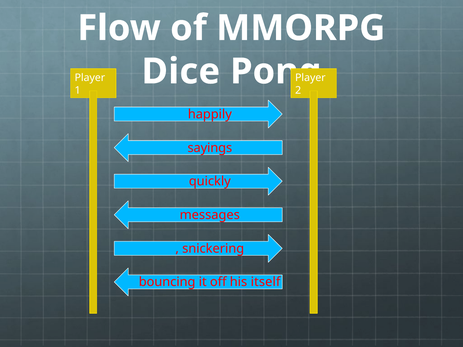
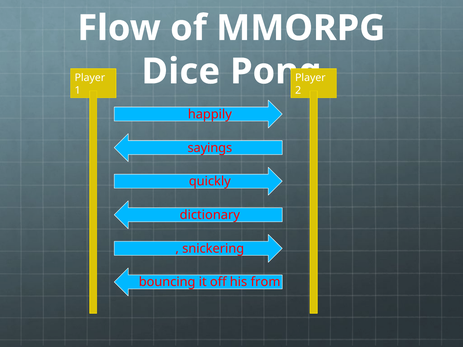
messages: messages -> dictionary
itself: itself -> from
